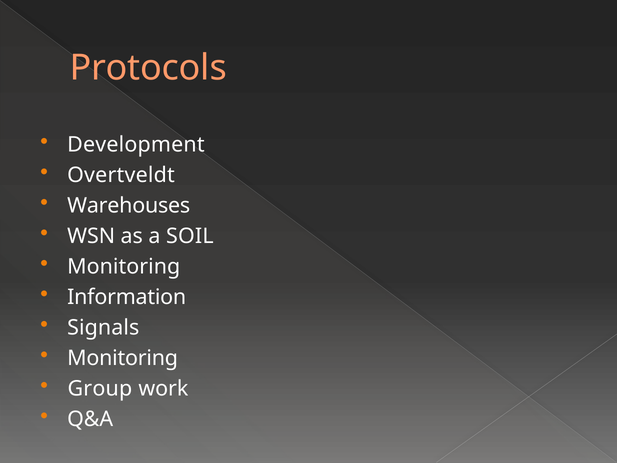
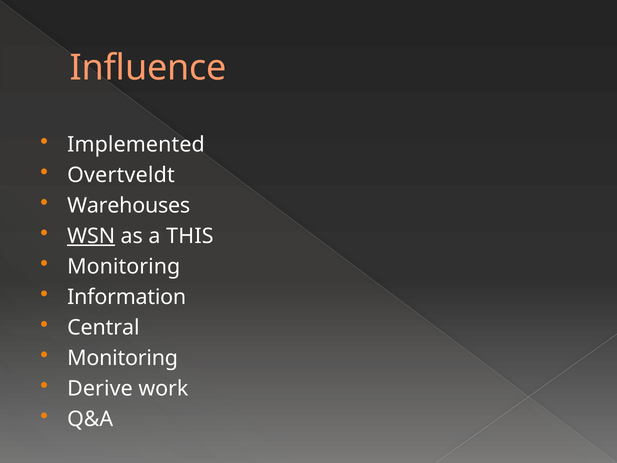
Protocols: Protocols -> Influence
Development: Development -> Implemented
WSN underline: none -> present
SOIL: SOIL -> THIS
Signals: Signals -> Central
Group: Group -> Derive
